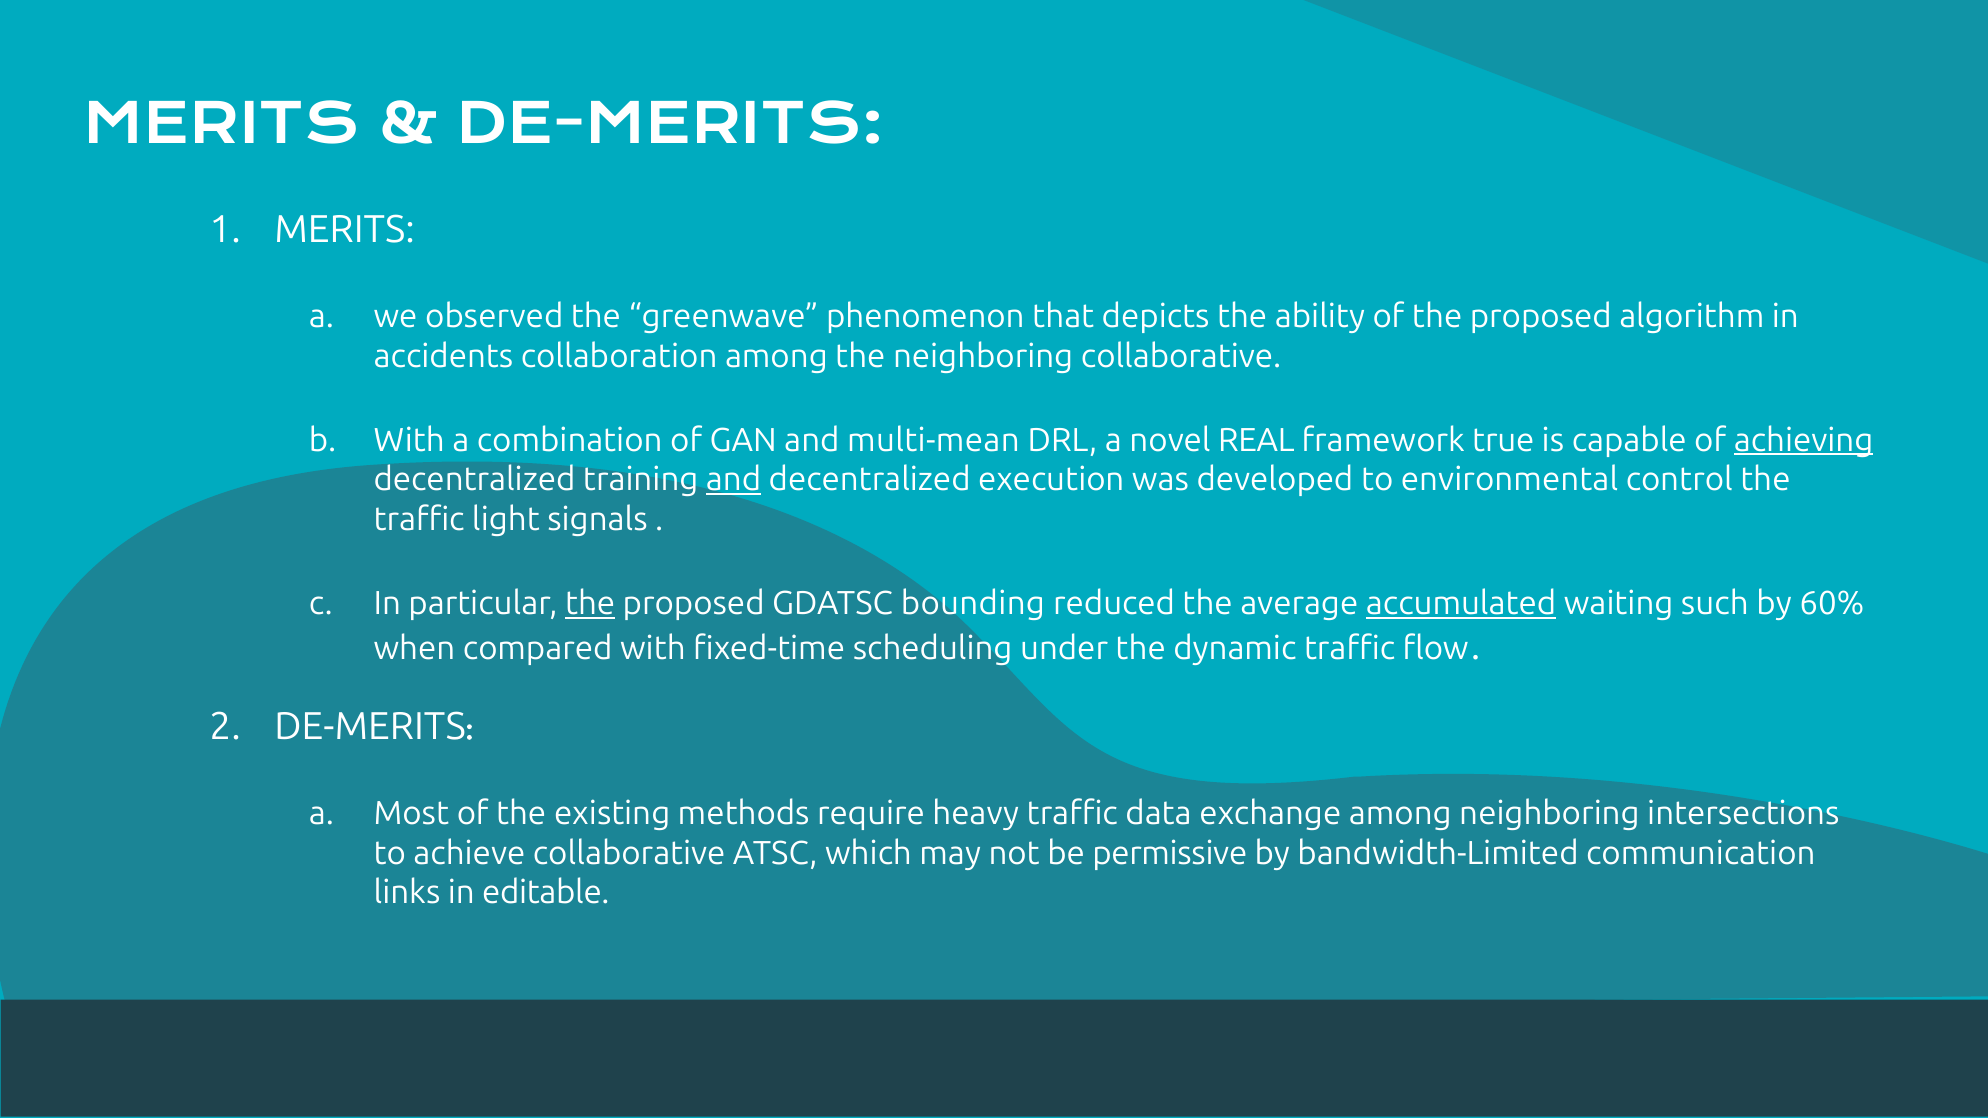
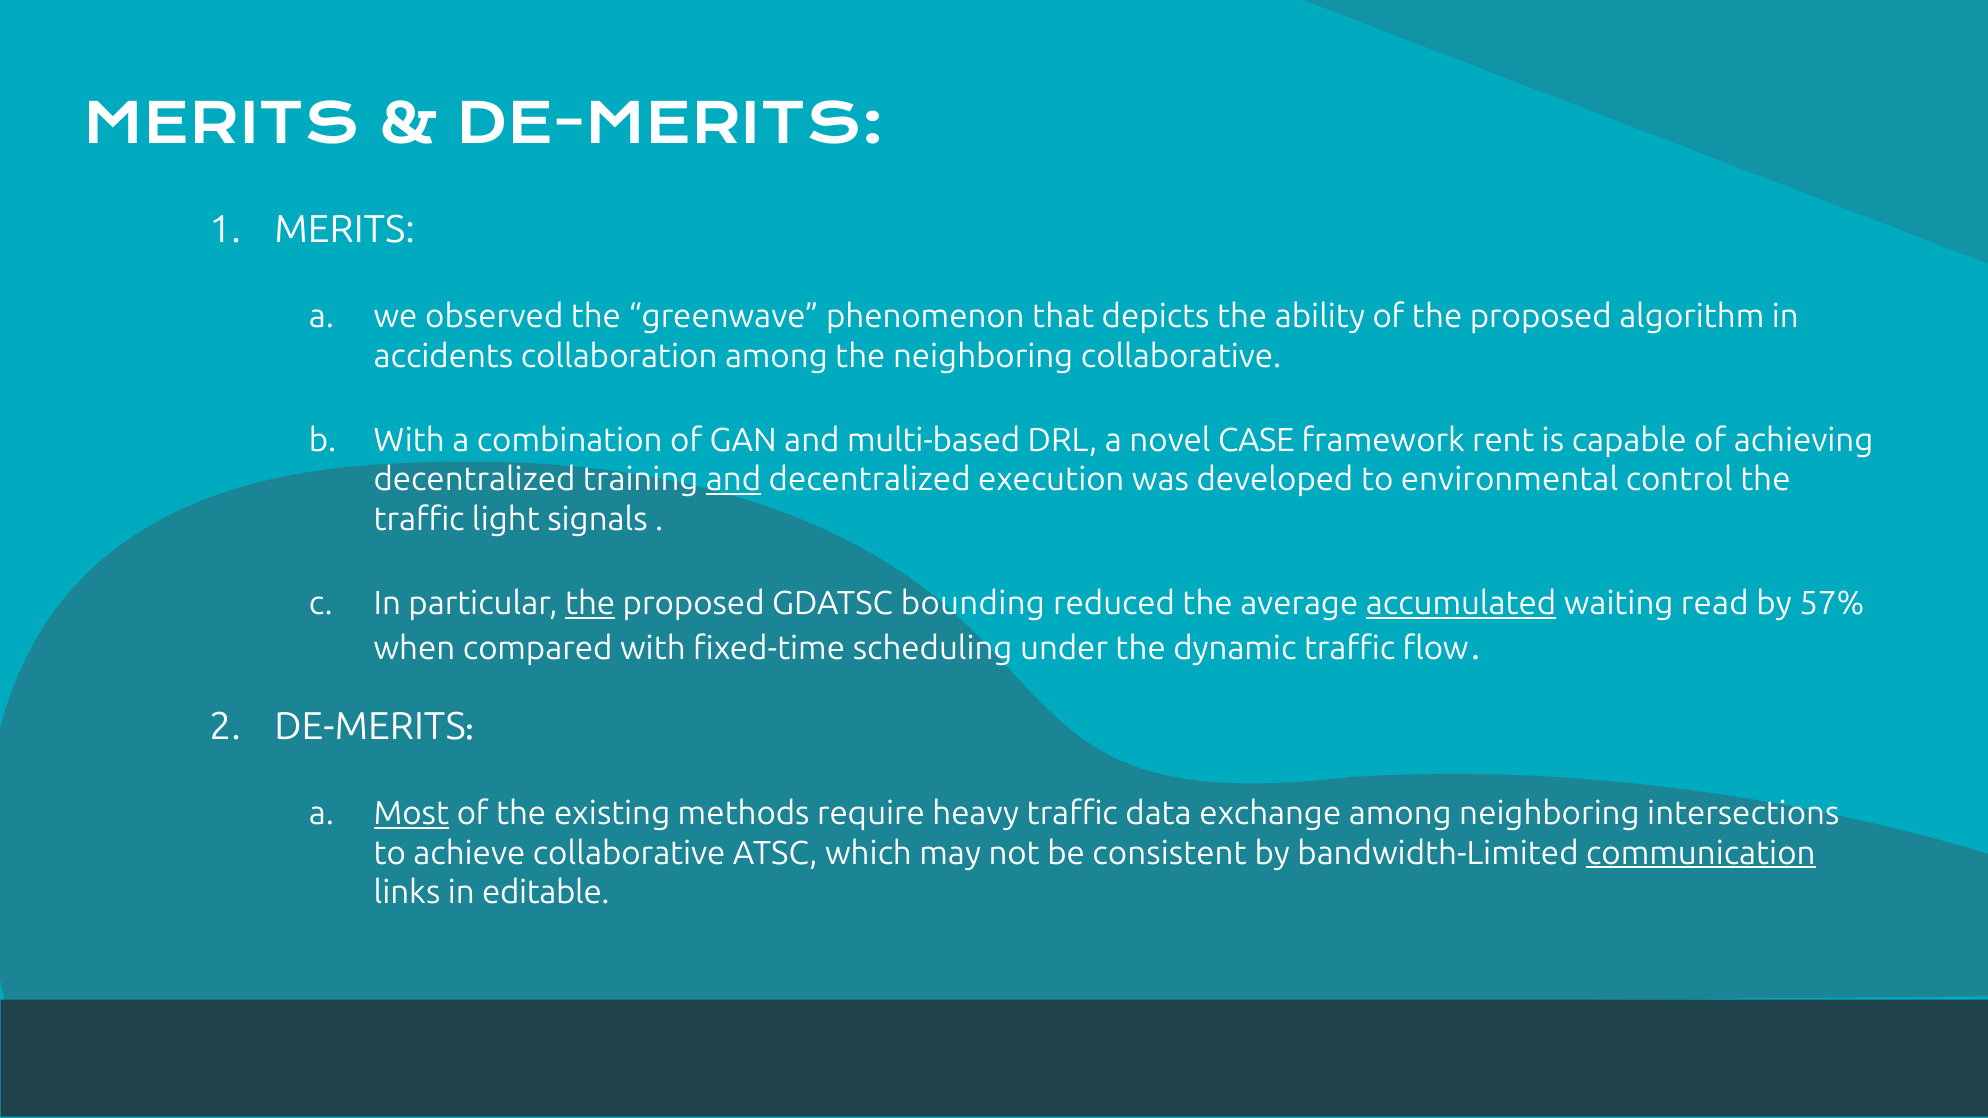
multi-mean: multi-mean -> multi-based
REAL: REAL -> CASE
true: true -> rent
achieving underline: present -> none
such: such -> read
60%: 60% -> 57%
Most underline: none -> present
permissive: permissive -> consistent
communication underline: none -> present
